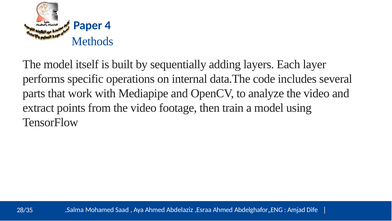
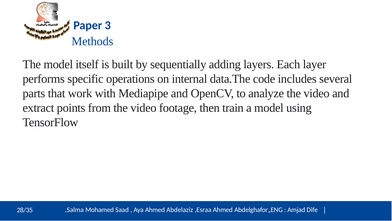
4: 4 -> 3
